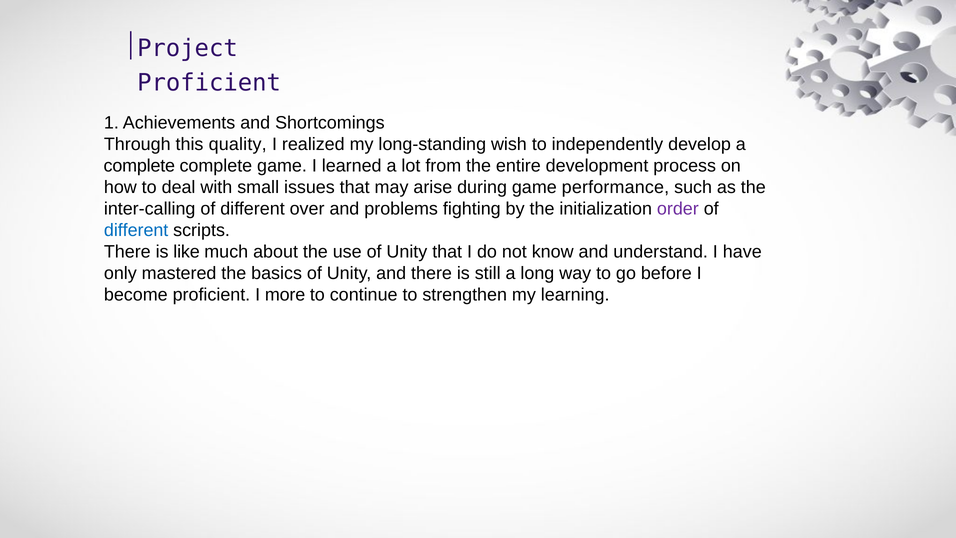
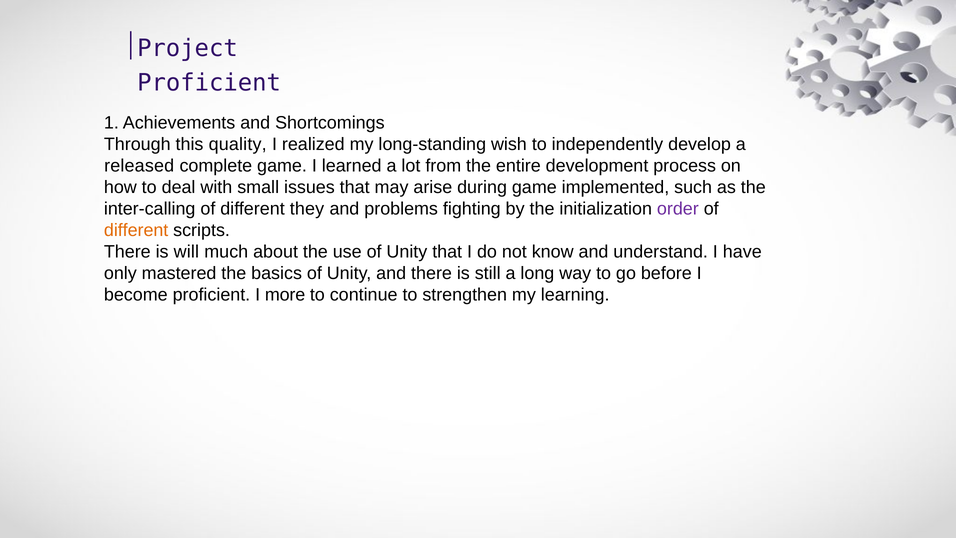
complete at (139, 166): complete -> released
performance: performance -> implemented
over: over -> they
different at (136, 230) colour: blue -> orange
like: like -> will
